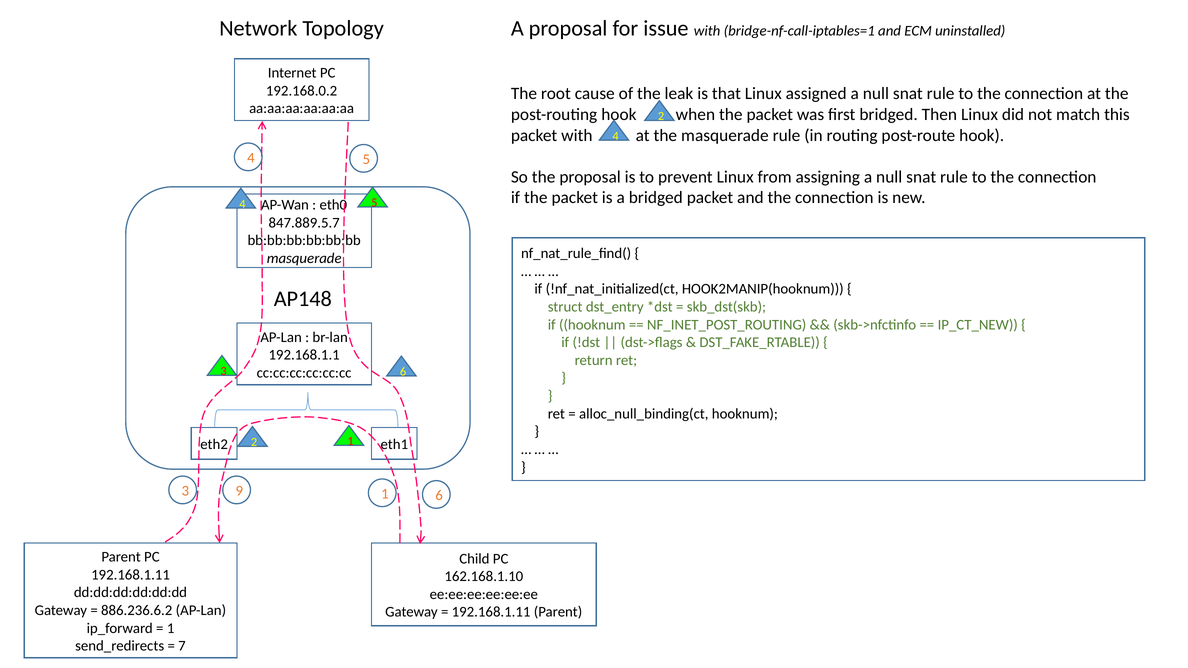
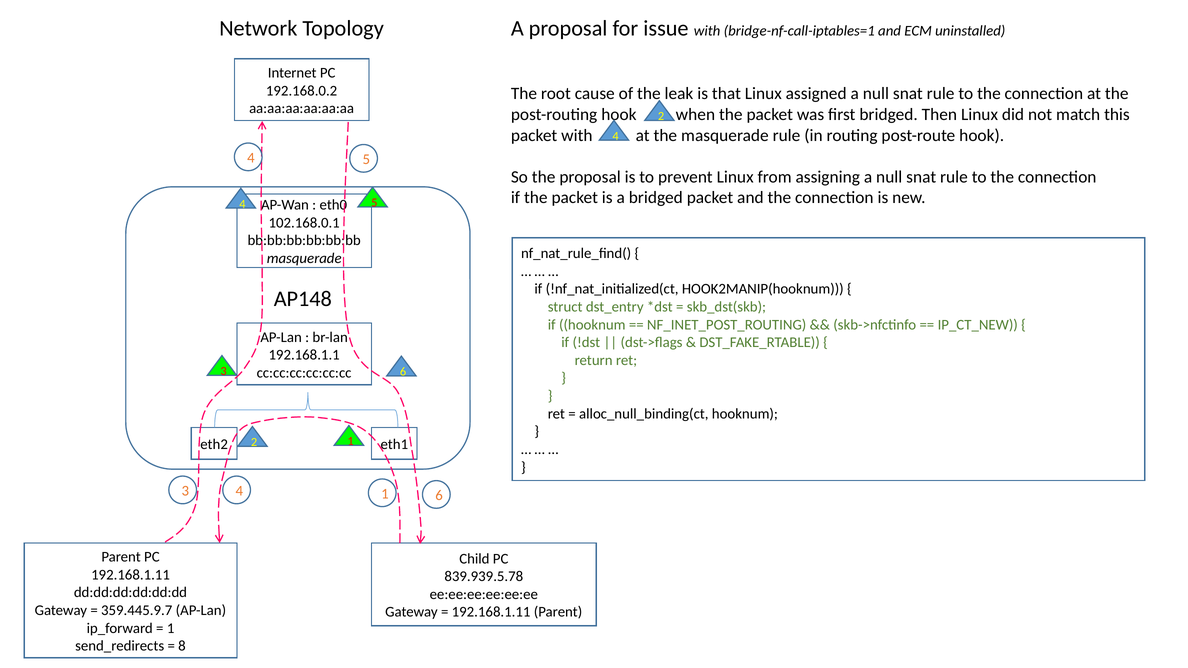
847.889.5.7: 847.889.5.7 -> 102.168.0.1
3 9: 9 -> 4
162.168.1.10: 162.168.1.10 -> 839.939.5.78
886.236.6.2: 886.236.6.2 -> 359.445.9.7
7: 7 -> 8
